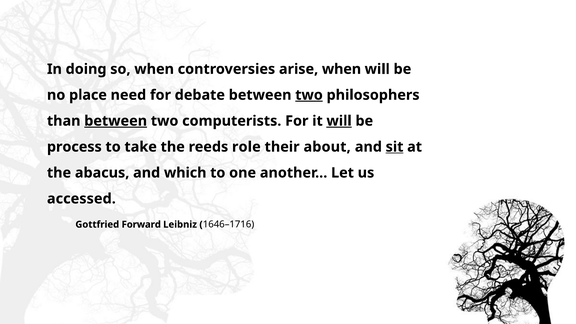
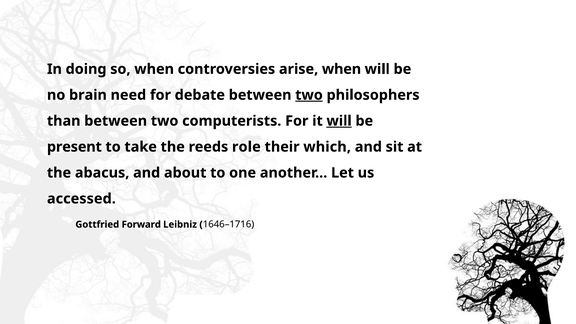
place: place -> brain
between at (116, 121) underline: present -> none
process: process -> present
about: about -> which
sit underline: present -> none
which: which -> about
